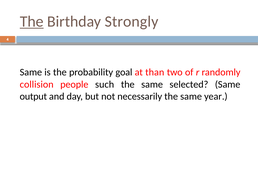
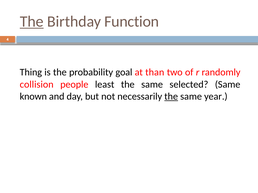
Strongly: Strongly -> Function
Same at (31, 72): Same -> Thing
such: such -> least
output: output -> known
the at (171, 97) underline: none -> present
